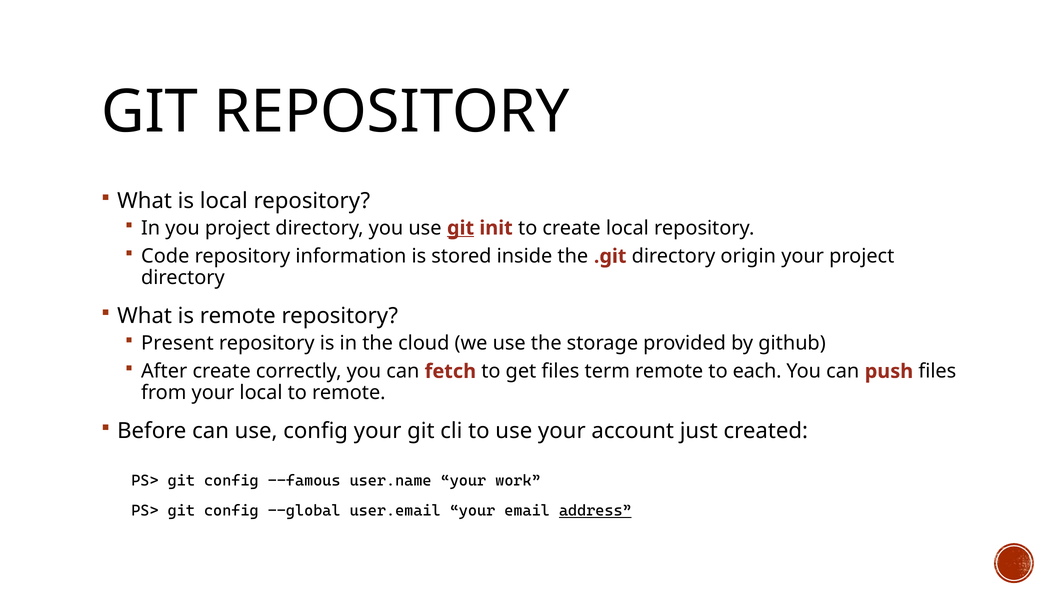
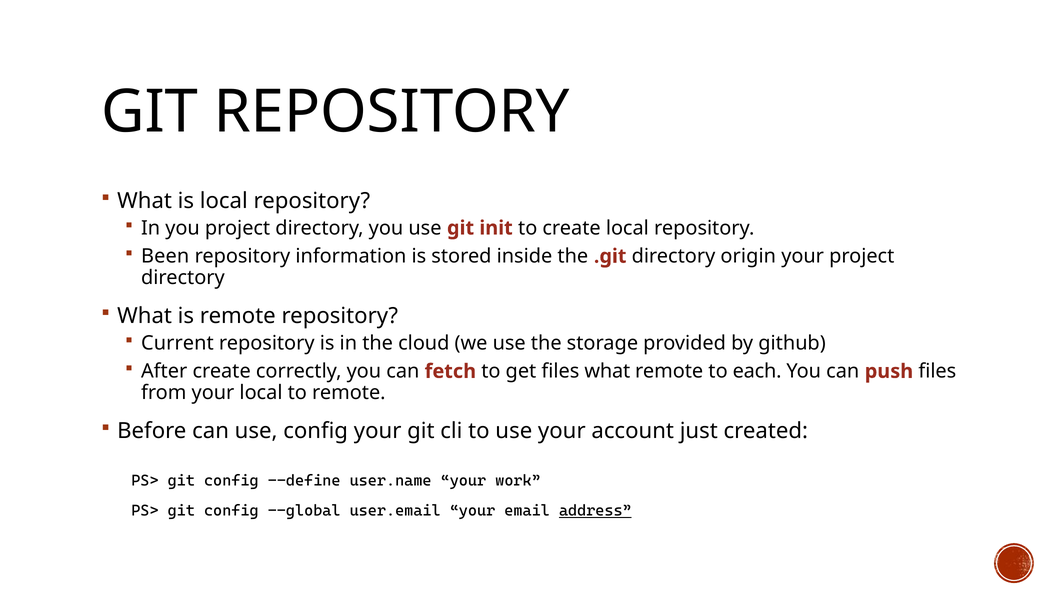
git at (461, 228) underline: present -> none
Code: Code -> Been
Present: Present -> Current
files term: term -> what
--famous: --famous -> --define
